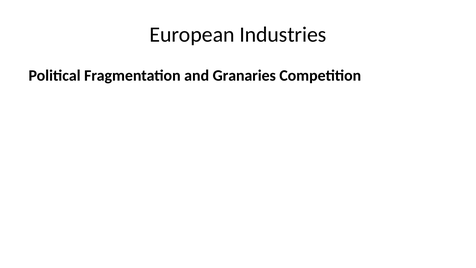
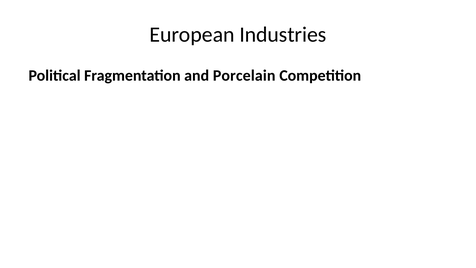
Granaries: Granaries -> Porcelain
